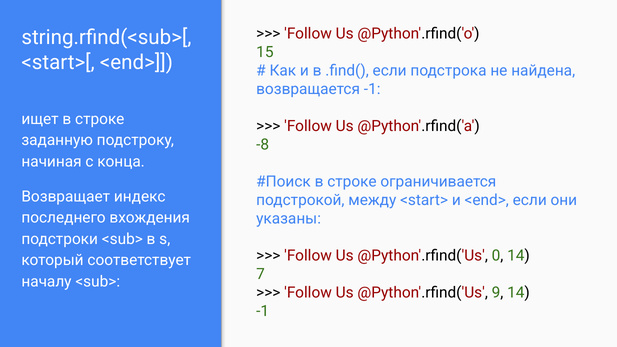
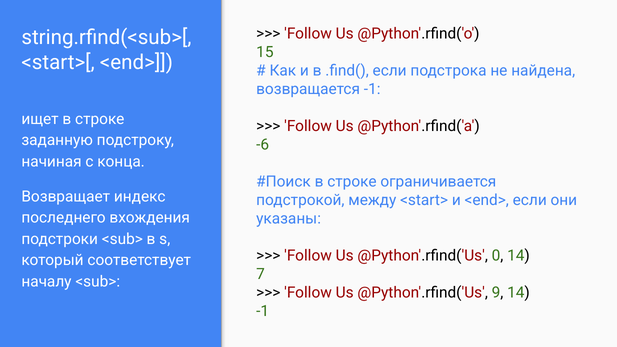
-8: -8 -> -6
